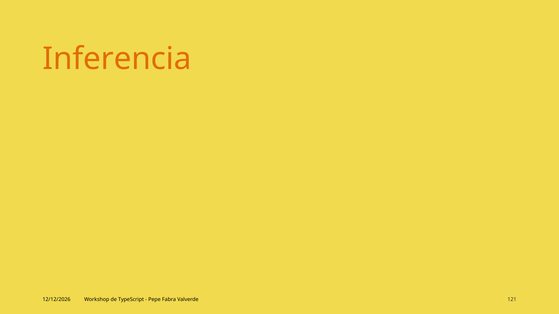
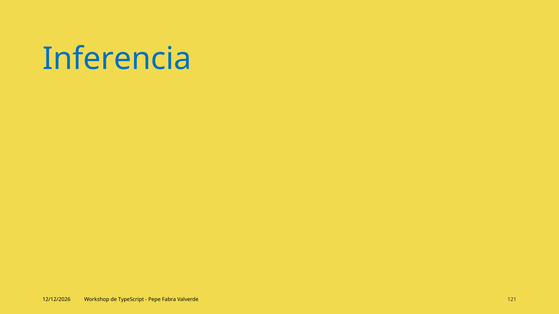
Inferencia colour: orange -> blue
